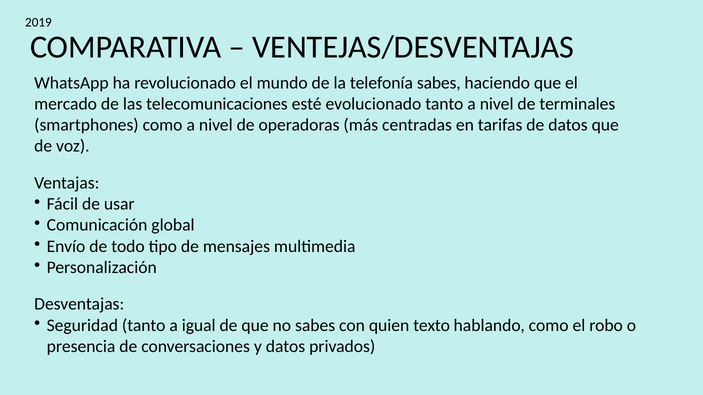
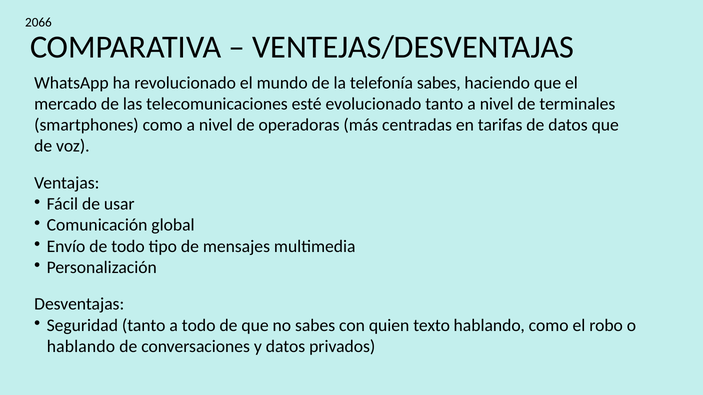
2019: 2019 -> 2066
a igual: igual -> todo
presencia at (81, 347): presencia -> hablando
